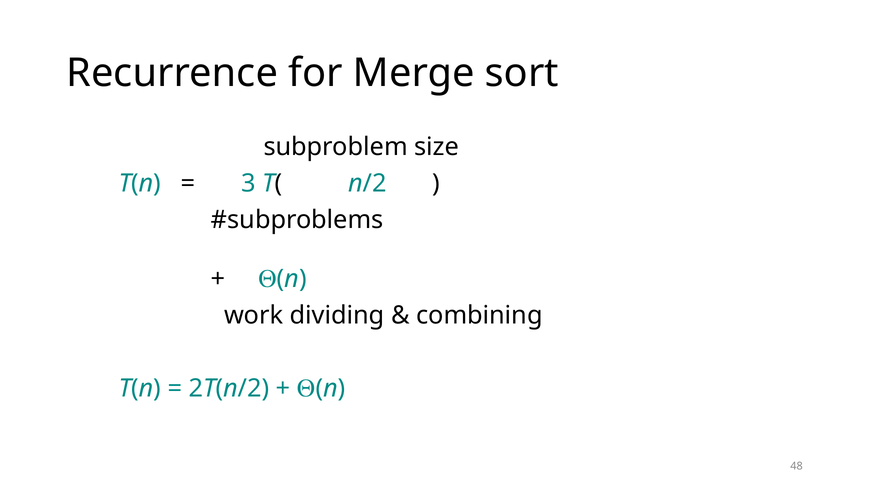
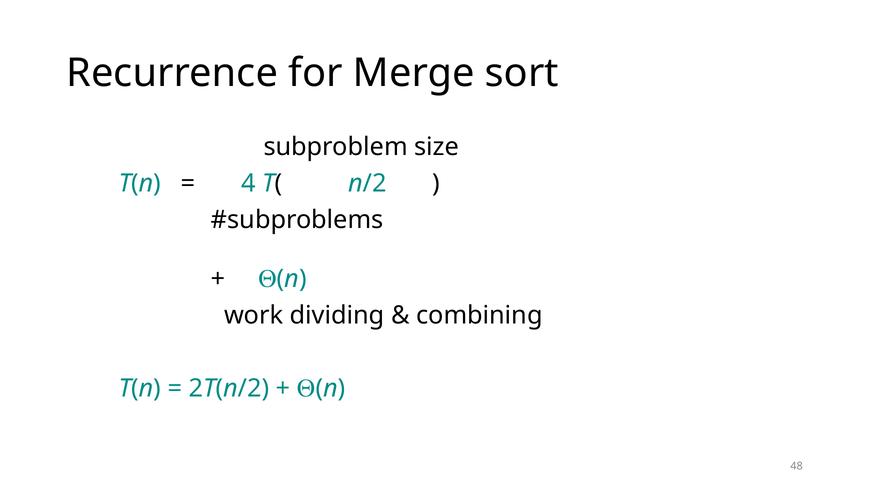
3: 3 -> 4
